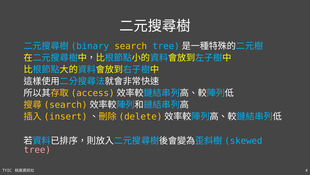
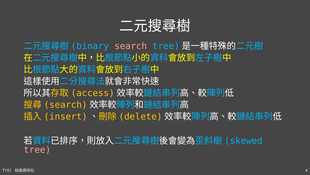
search colour: yellow -> pink
